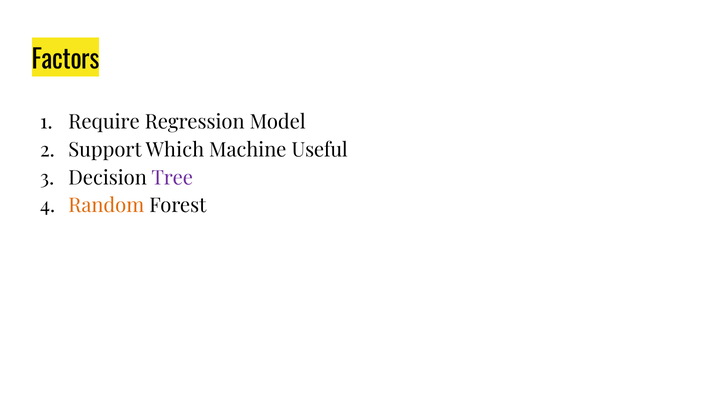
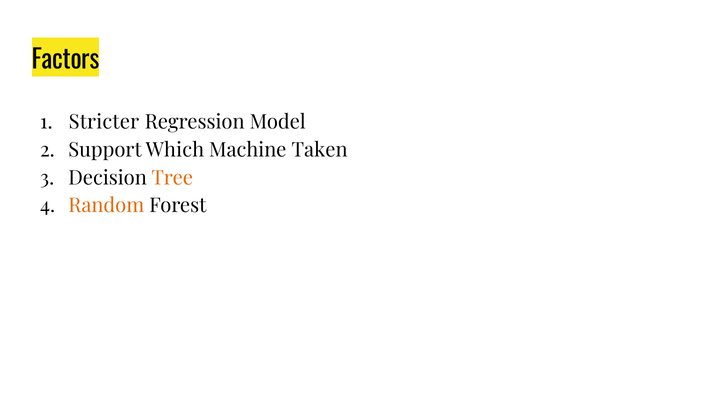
Require: Require -> Stricter
Useful: Useful -> Taken
Tree colour: purple -> orange
